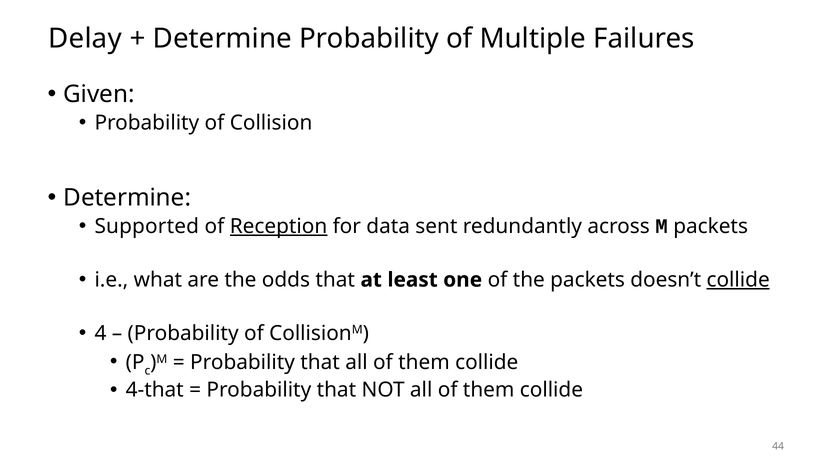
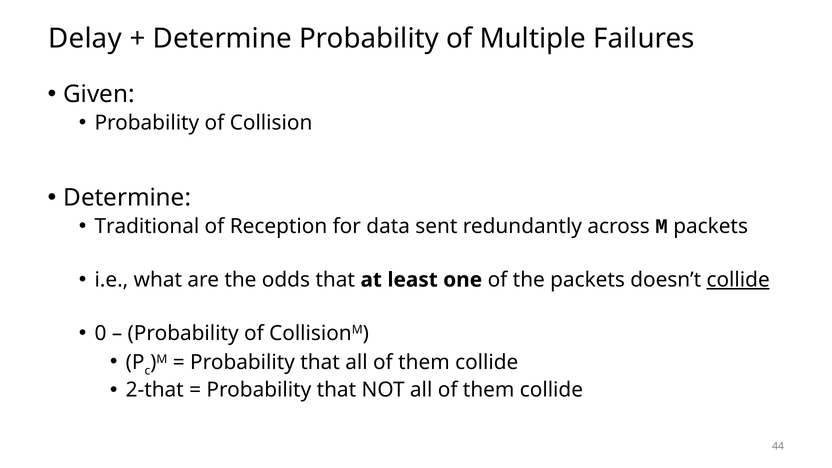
Supported: Supported -> Traditional
Reception underline: present -> none
4: 4 -> 0
4-that: 4-that -> 2-that
